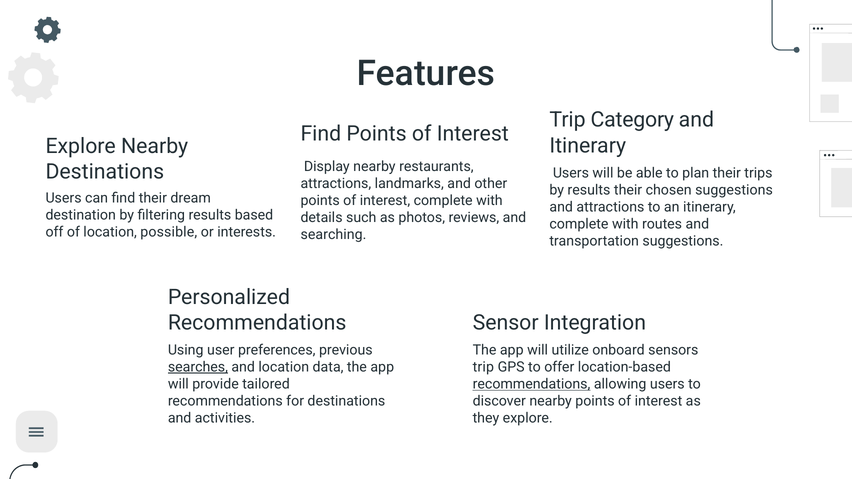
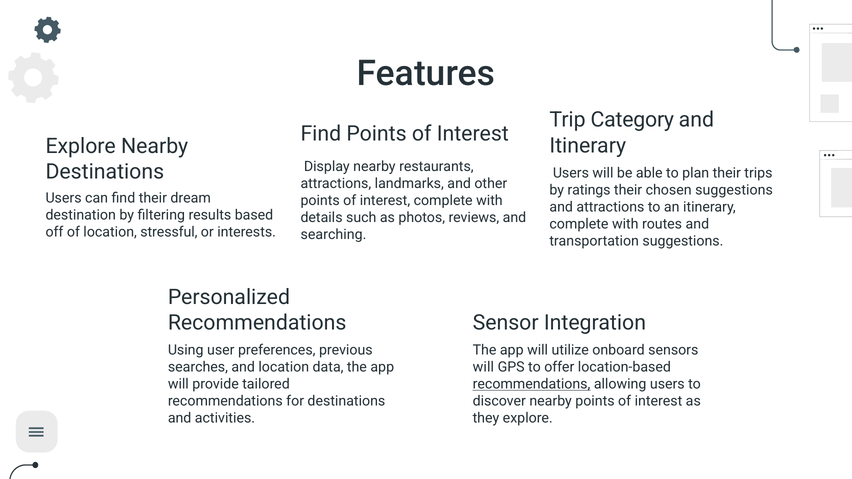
by results: results -> ratings
possible: possible -> stressful
searches underline: present -> none
trip at (483, 367): trip -> will
